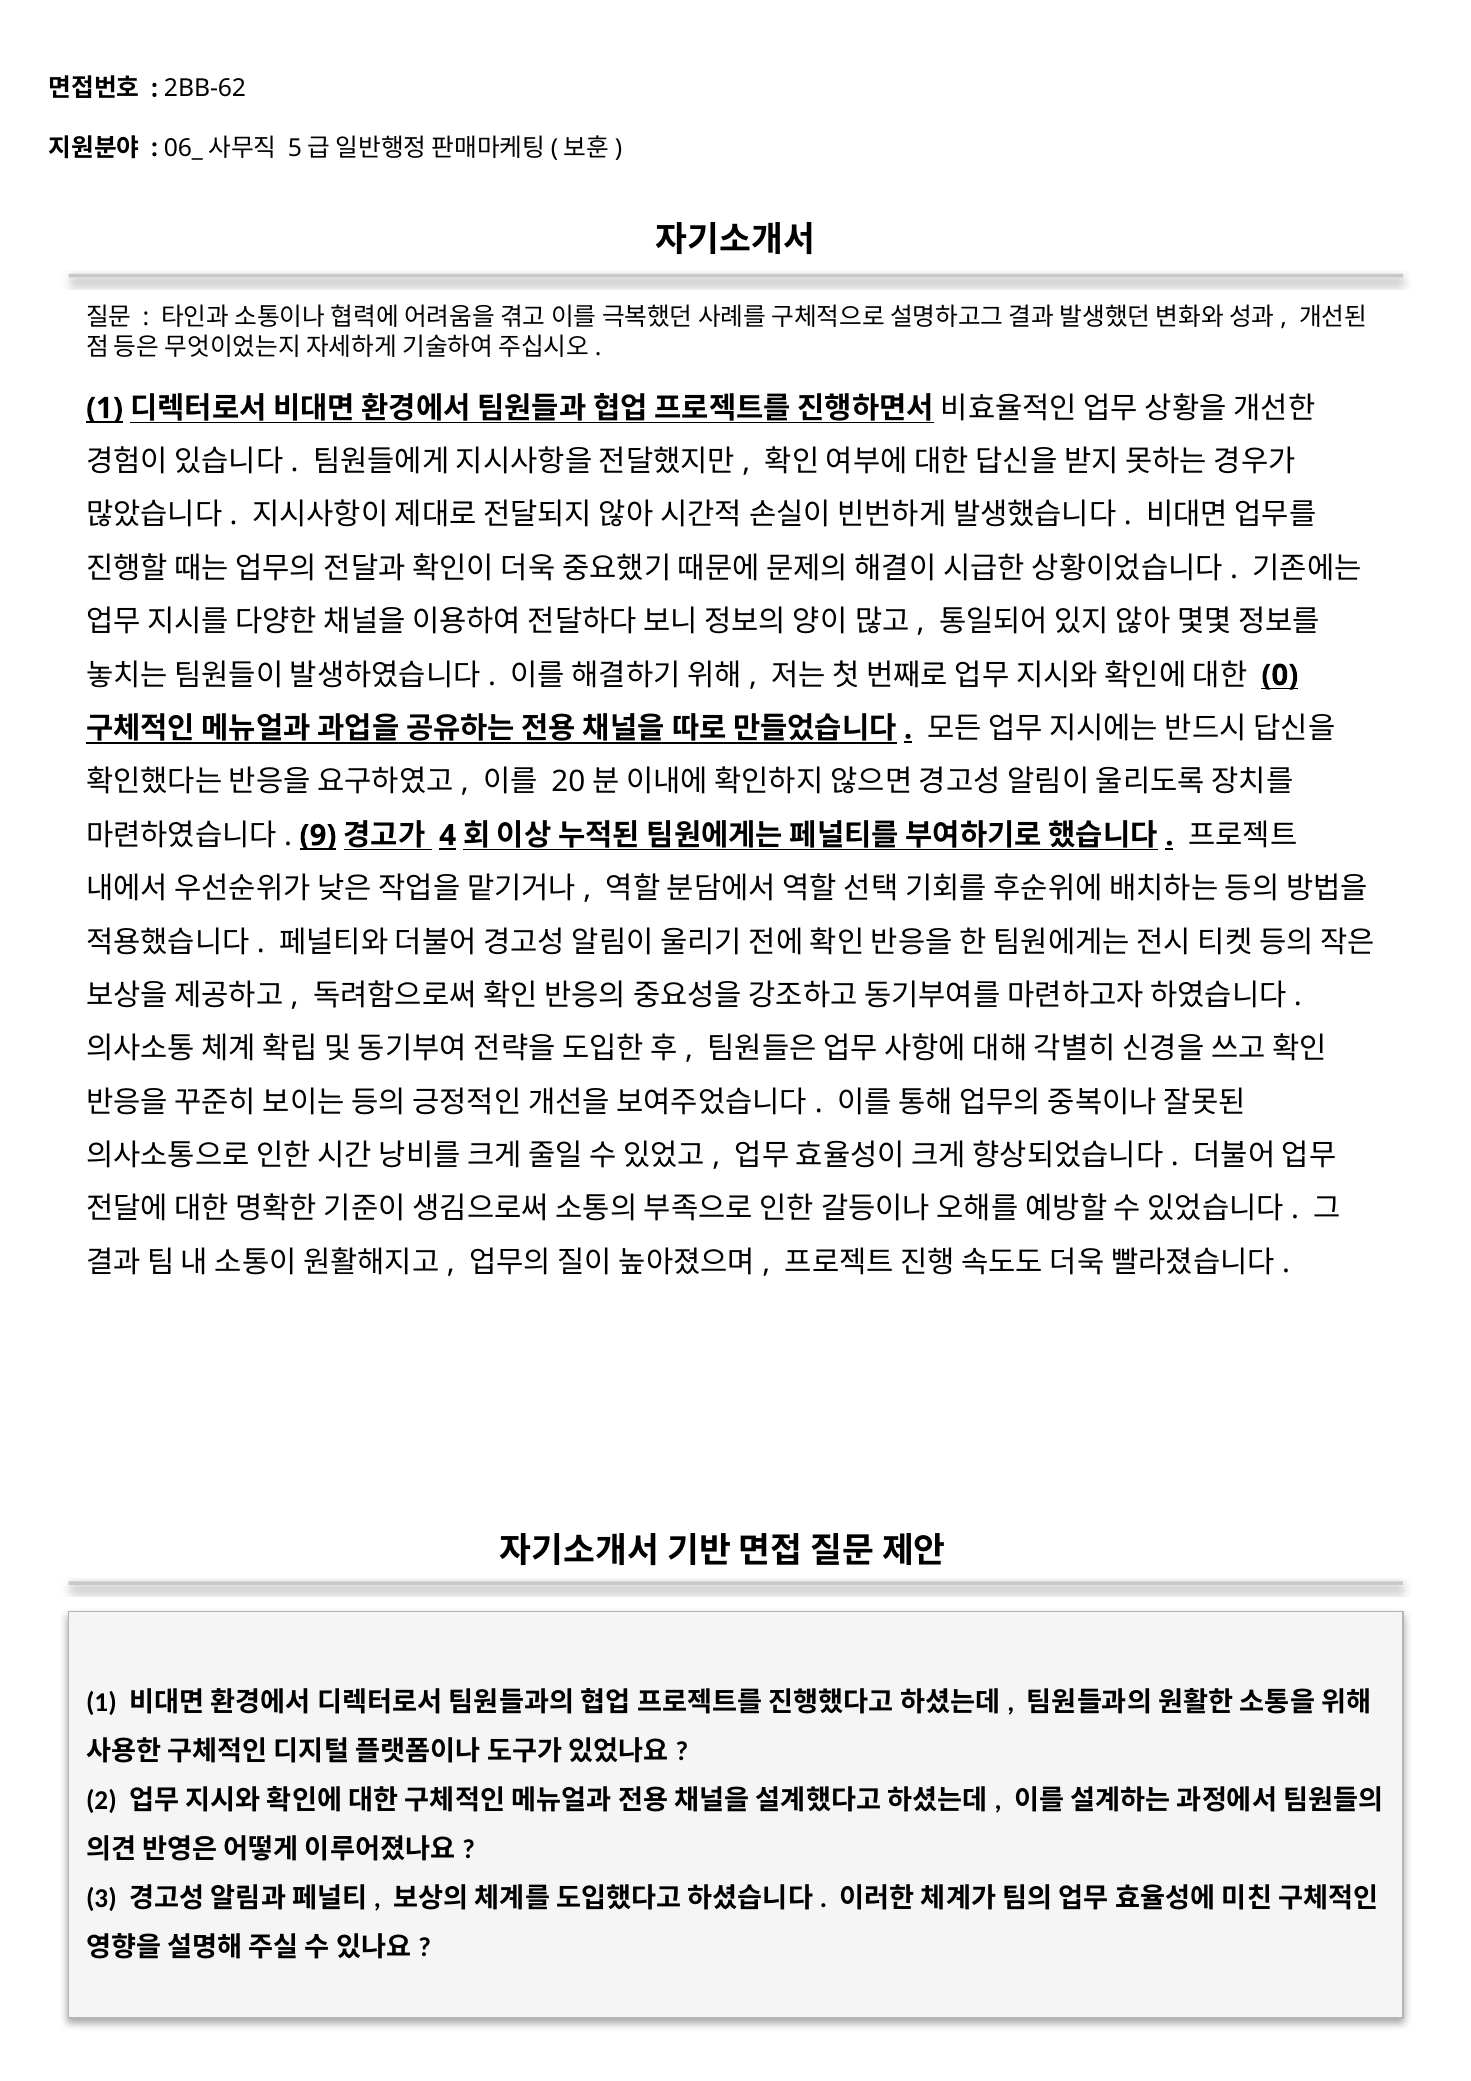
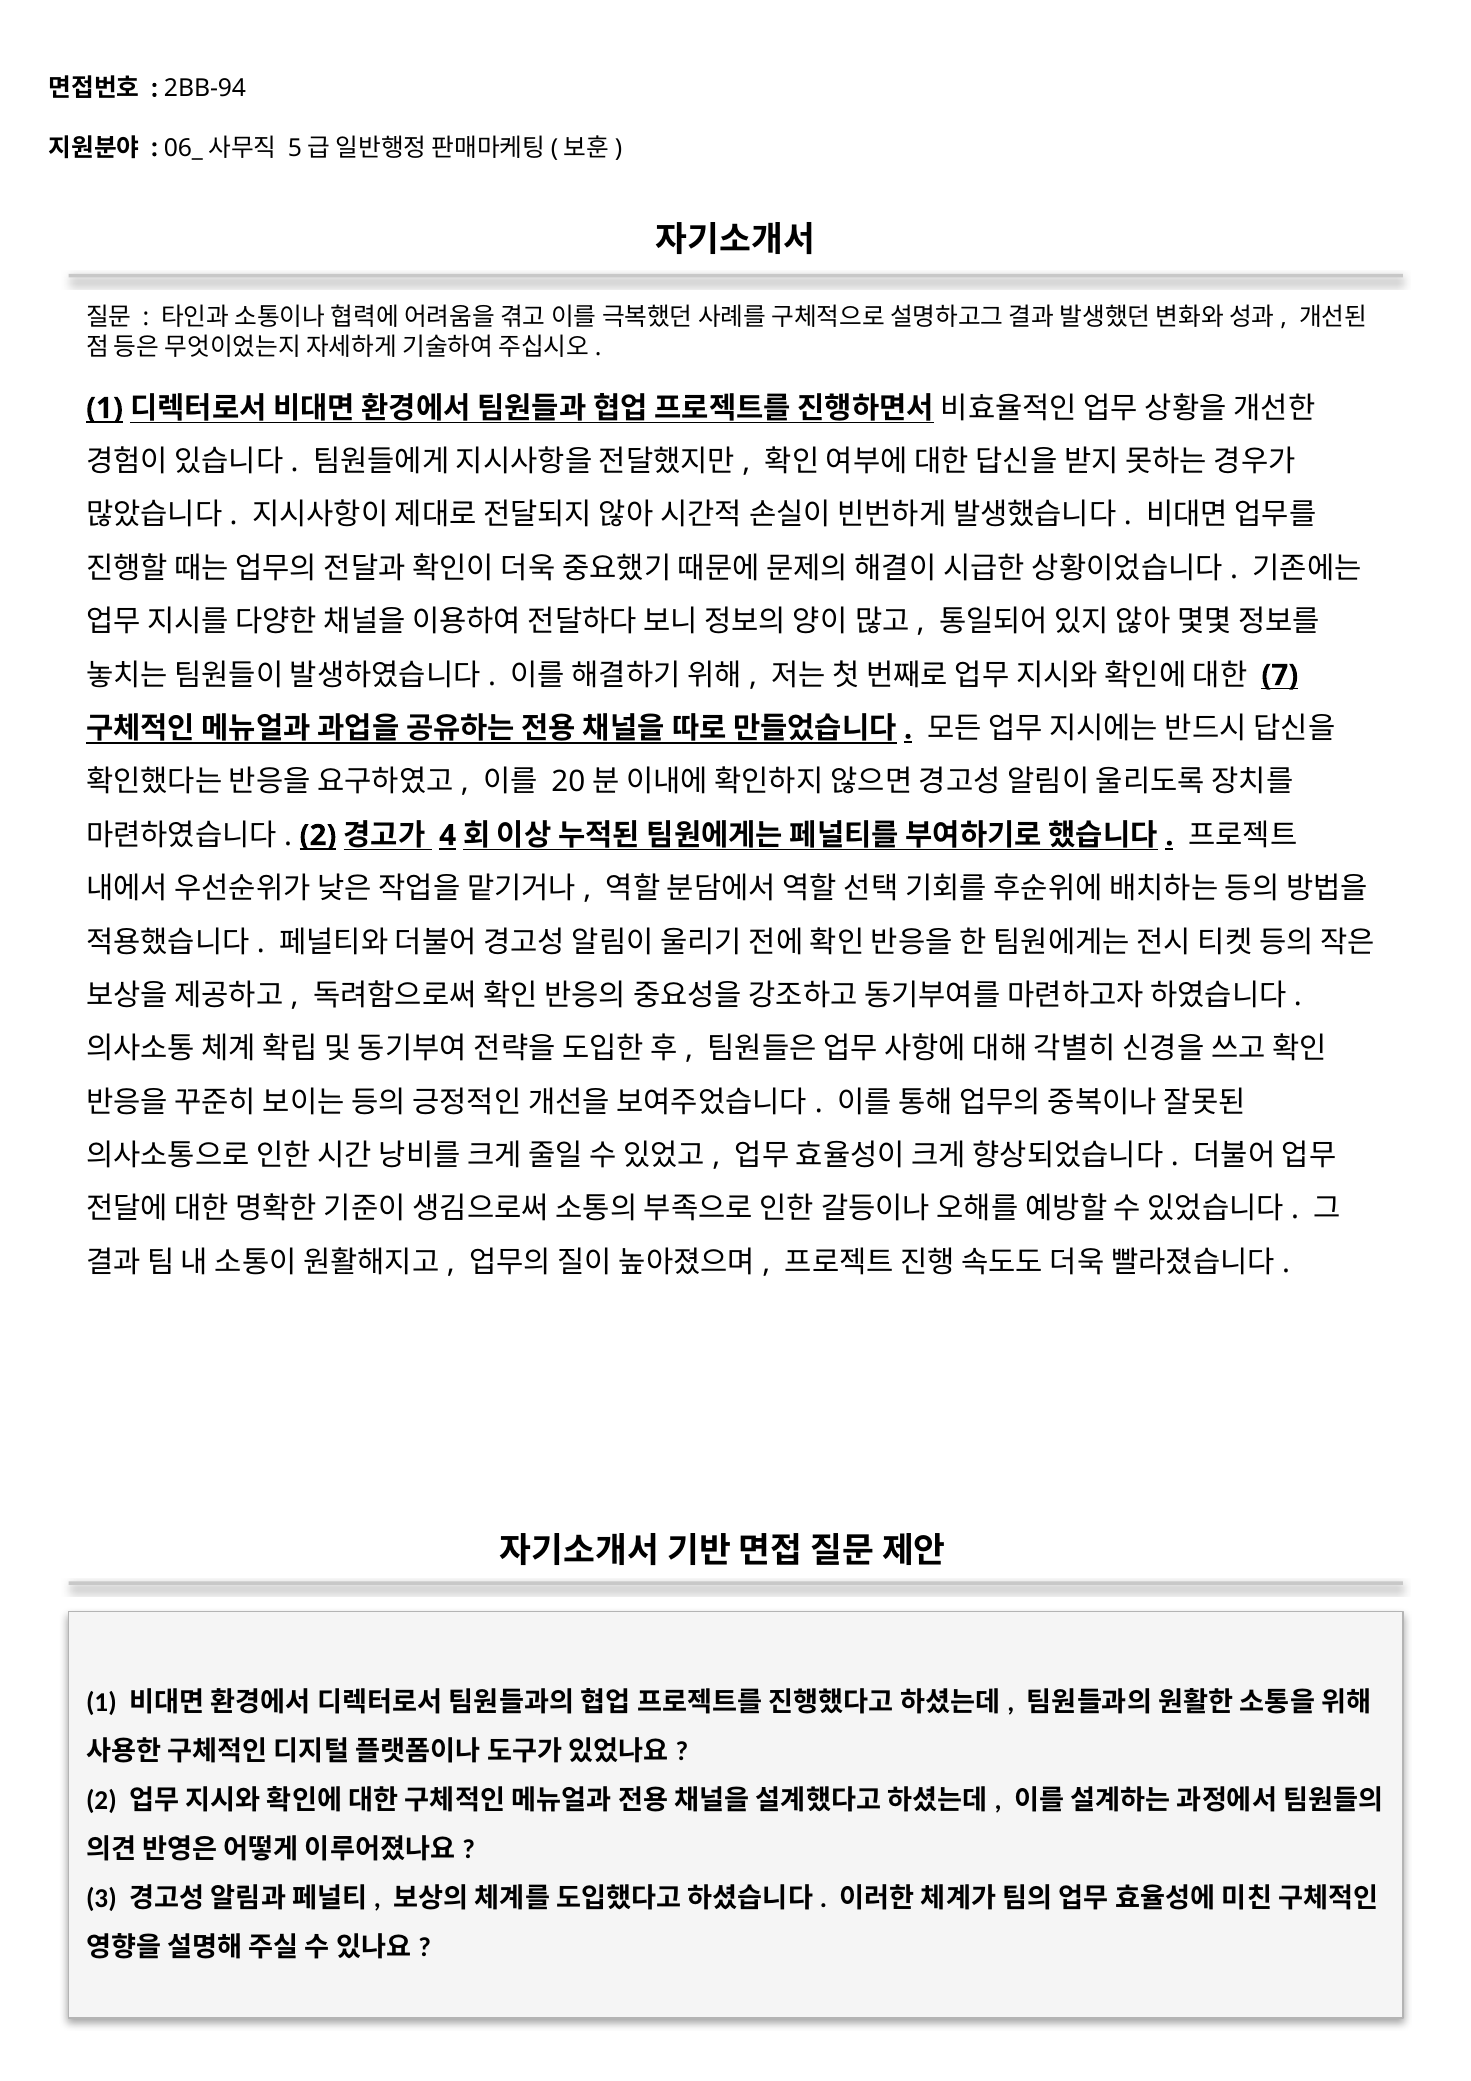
2BB-62: 2BB-62 -> 2BB-94
0: 0 -> 7
9 at (318, 835): 9 -> 2
